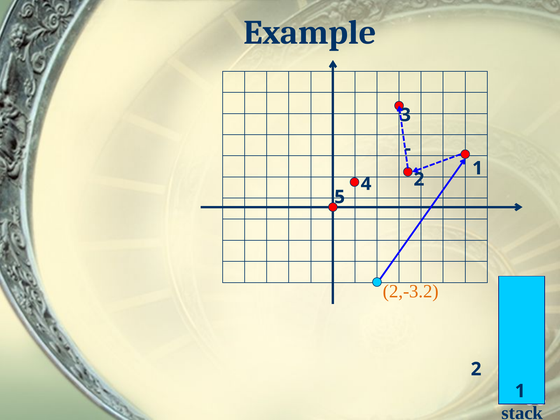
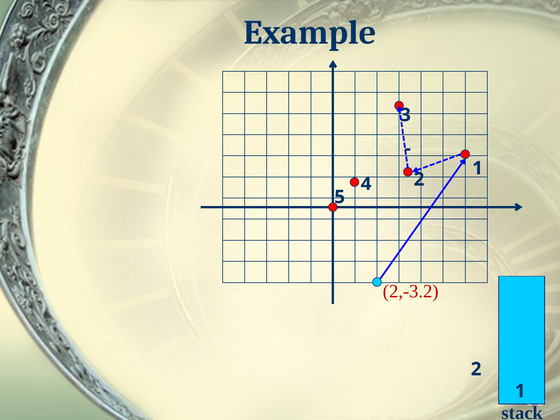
2,-3.2 colour: orange -> red
